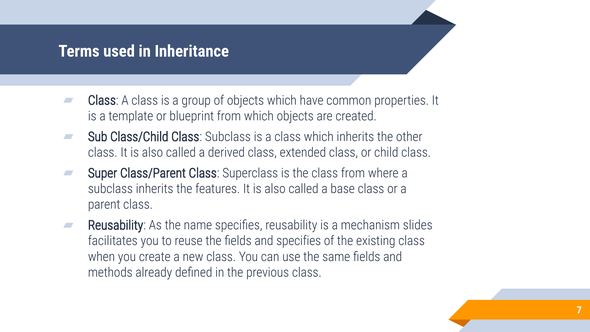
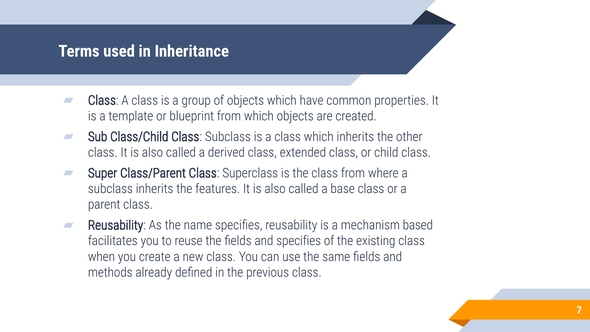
slides: slides -> based
